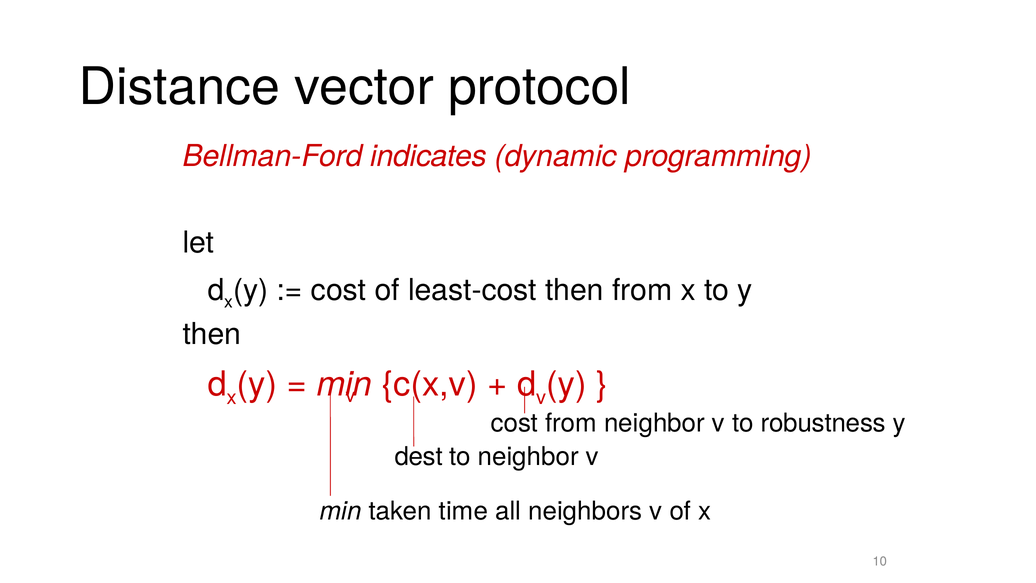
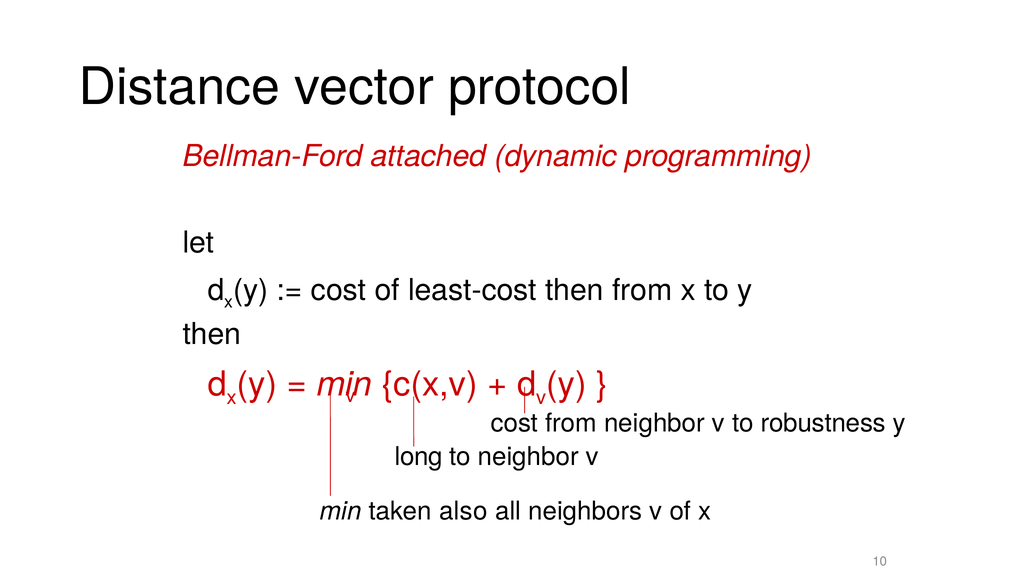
indicates: indicates -> attached
dest: dest -> long
time: time -> also
